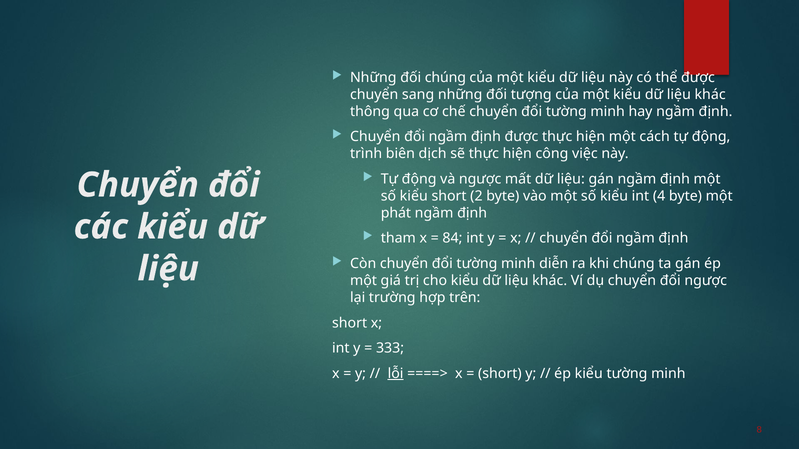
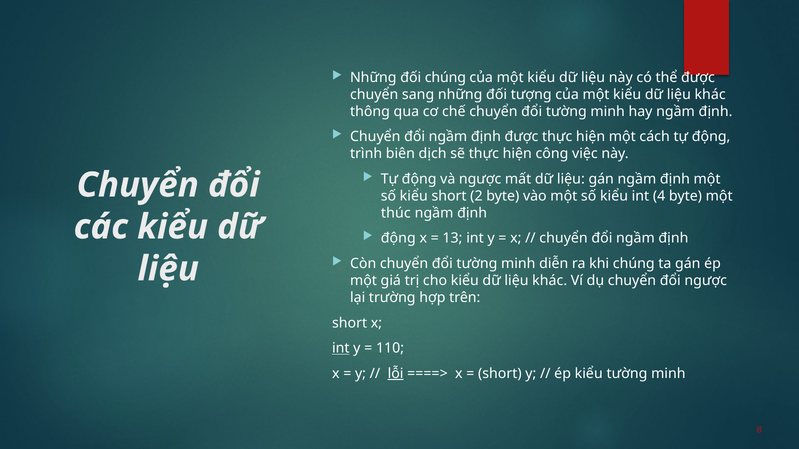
phát: phát -> thúc
tham at (398, 239): tham -> động
84: 84 -> 13
int at (341, 349) underline: none -> present
333: 333 -> 110
